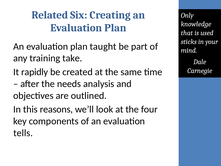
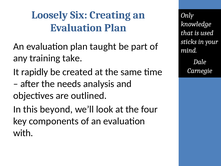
Related: Related -> Loosely
reasons: reasons -> beyond
tells: tells -> with
